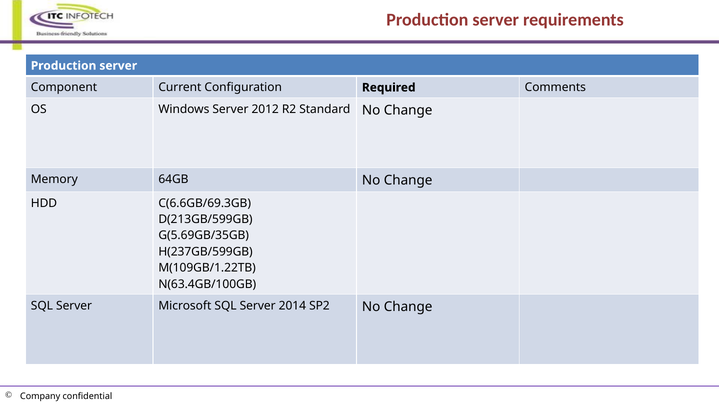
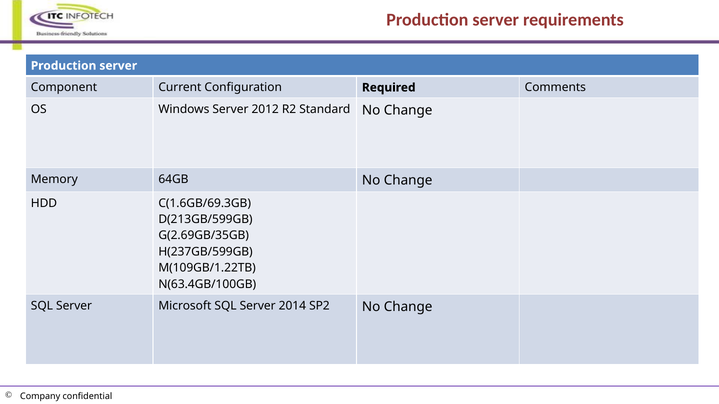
C(6.6GB/69.3GB: C(6.6GB/69.3GB -> C(1.6GB/69.3GB
G(5.69GB/35GB: G(5.69GB/35GB -> G(2.69GB/35GB
